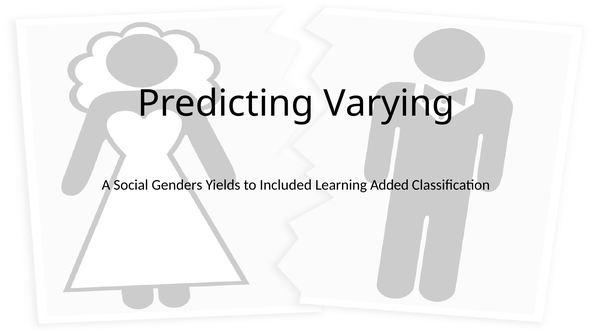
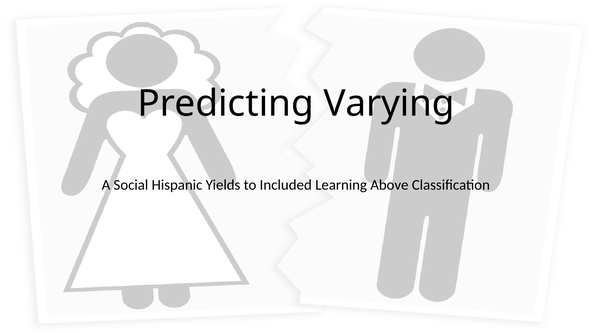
Genders: Genders -> Hispanic
Added: Added -> Above
